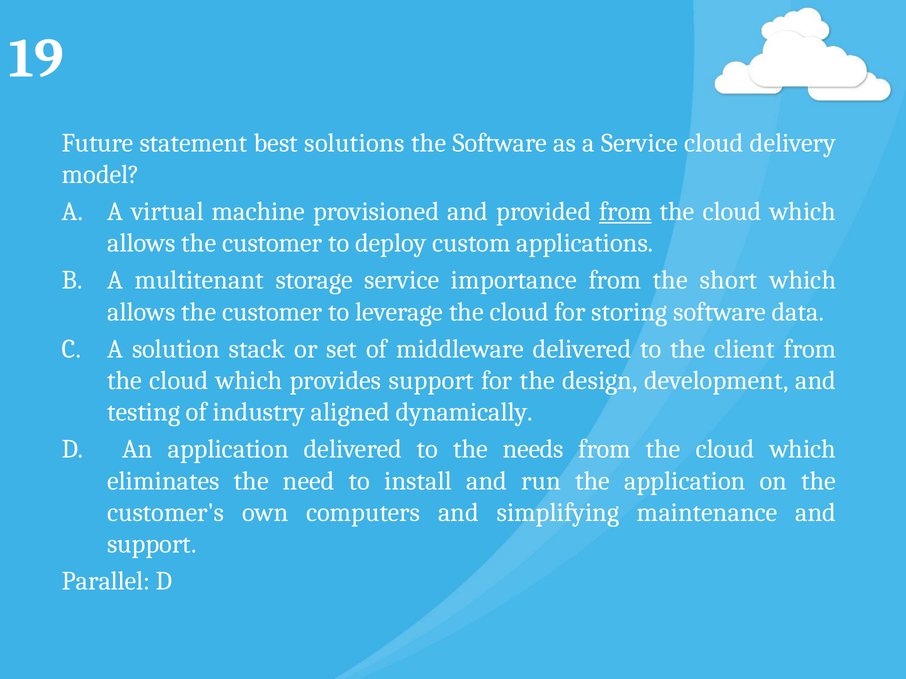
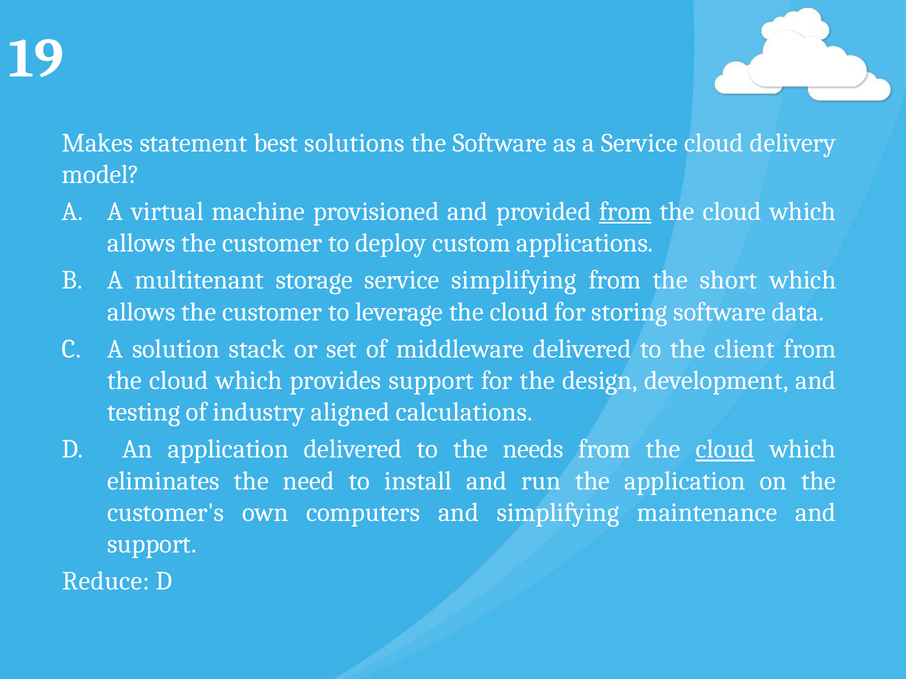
Future: Future -> Makes
service importance: importance -> simplifying
dynamically: dynamically -> calculations
cloud at (725, 449) underline: none -> present
Parallel: Parallel -> Reduce
